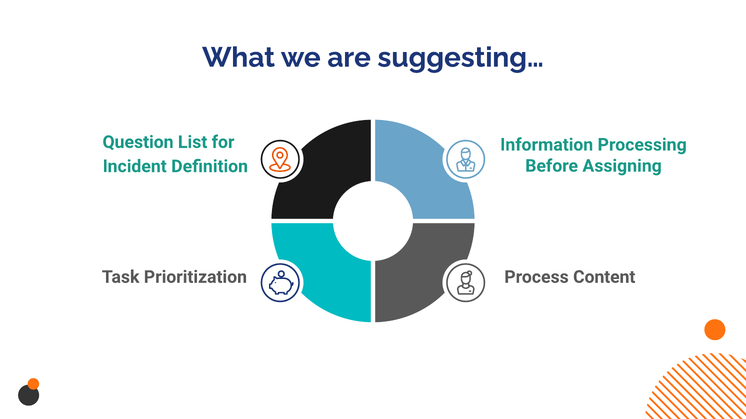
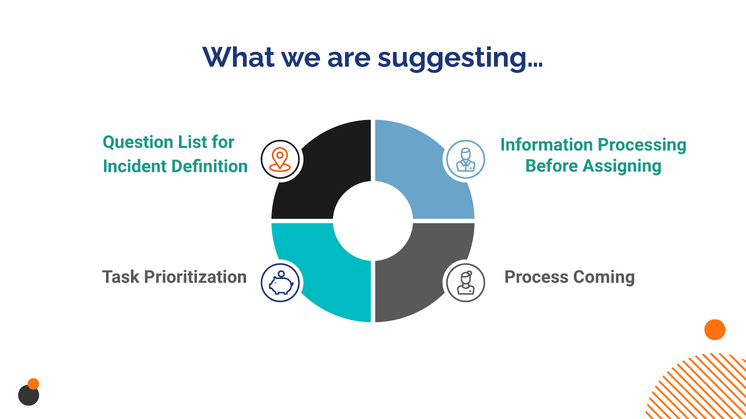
Content: Content -> Coming
